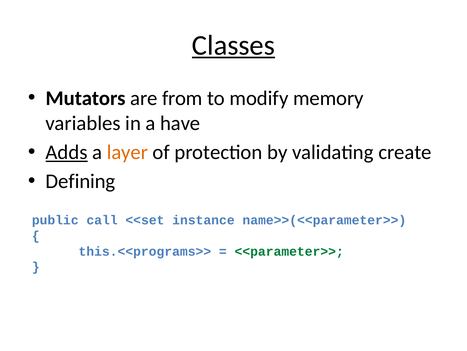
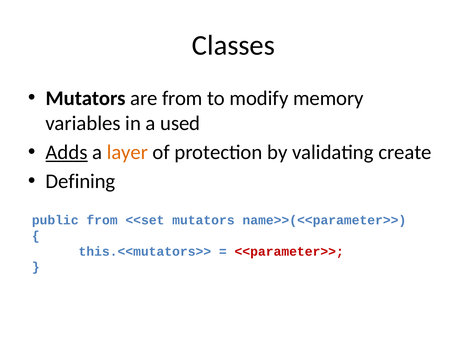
Classes underline: present -> none
have: have -> used
public call: call -> from
<<set instance: instance -> mutators
this.<<programs>>: this.<<programs>> -> this.<<mutators>>
<<parameter>> colour: green -> red
